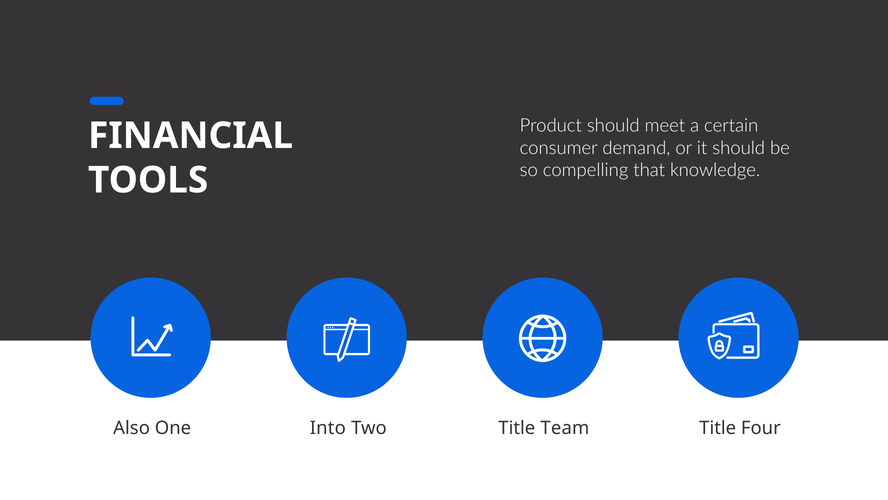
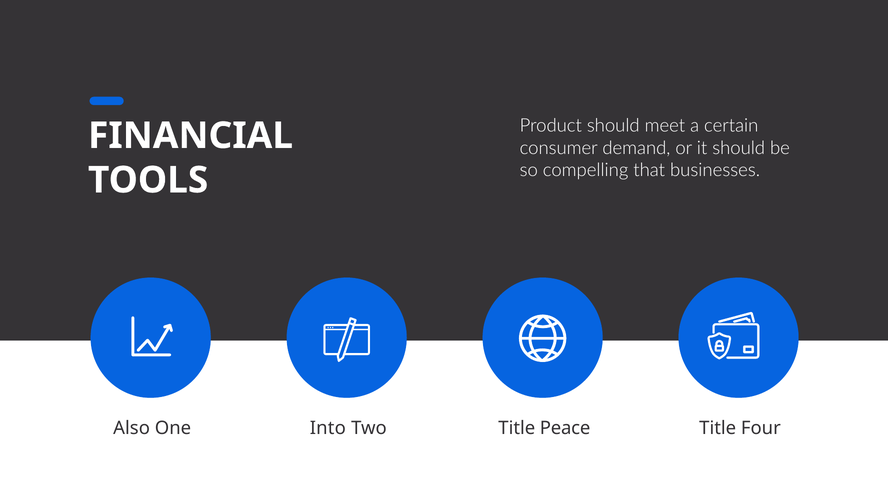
knowledge: knowledge -> businesses
Team: Team -> Peace
